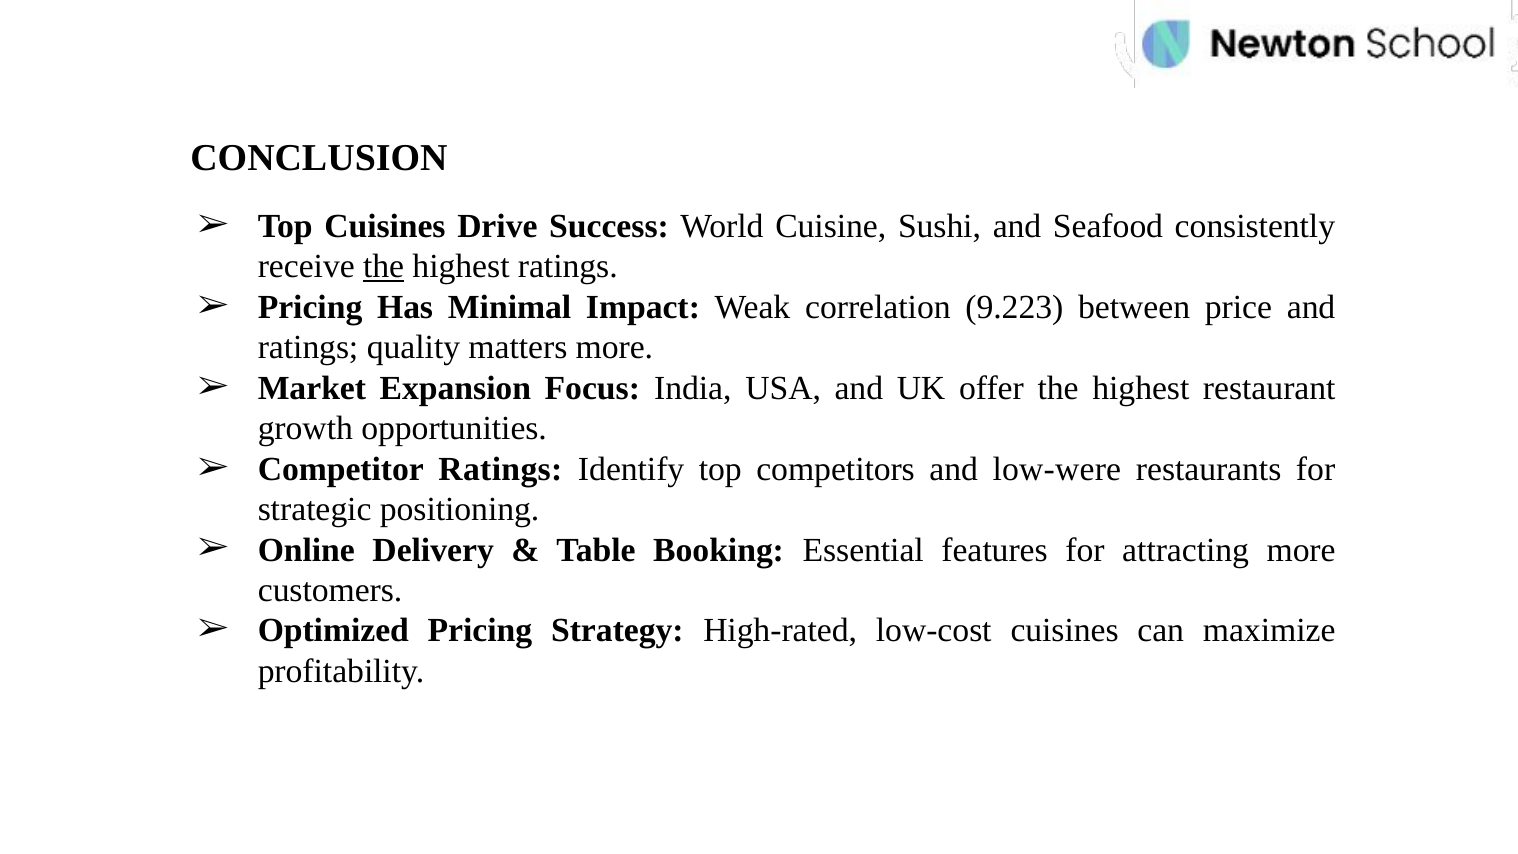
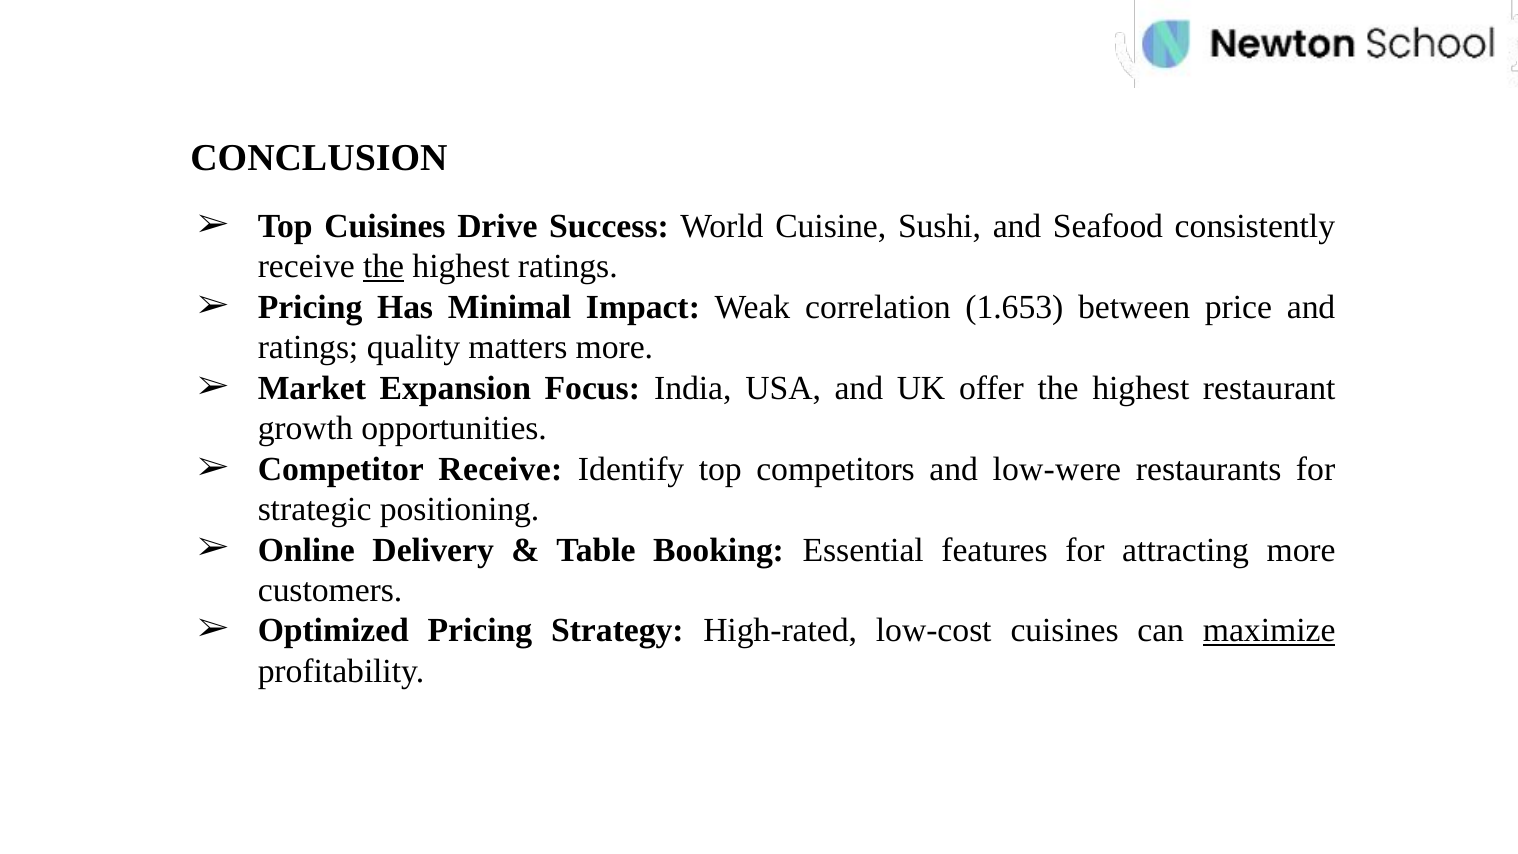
9.223: 9.223 -> 1.653
Competitor Ratings: Ratings -> Receive
maximize underline: none -> present
